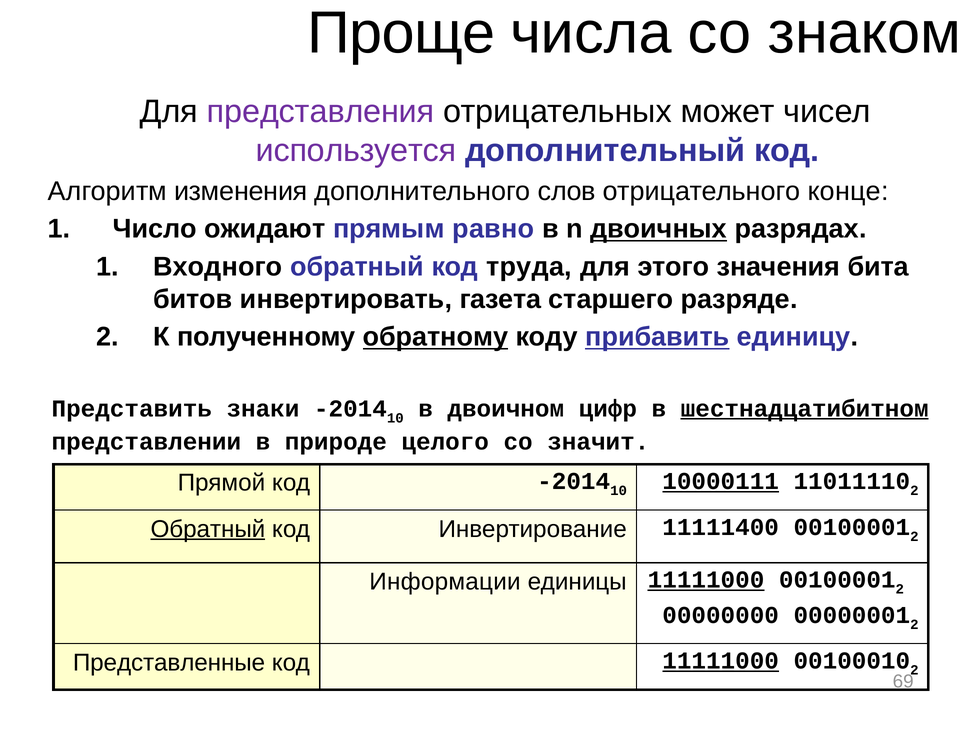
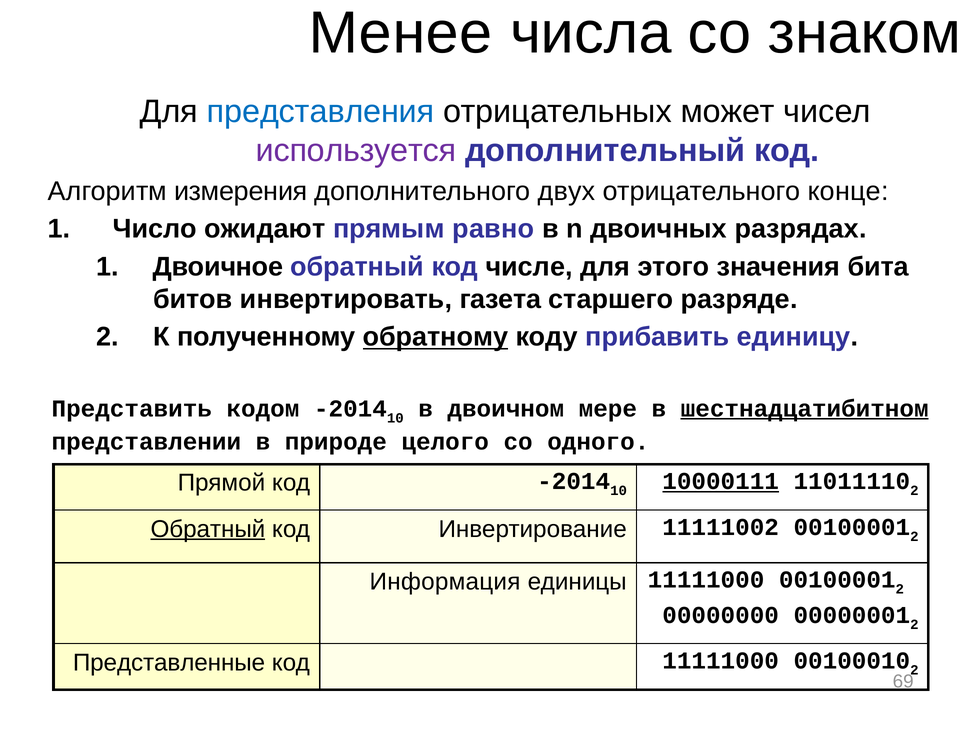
Проще: Проще -> Менее
представления colour: purple -> blue
изменения: изменения -> измерения
слов: слов -> двух
двоичных underline: present -> none
Входного: Входного -> Двоичное
труда: труда -> числе
прибавить underline: present -> none
знаки: знаки -> кодом
цифр: цифр -> мере
значит: значит -> одного
11111400: 11111400 -> 11111002
Информации: Информации -> Информация
11111000 at (706, 580) underline: present -> none
11111000 at (721, 661) underline: present -> none
